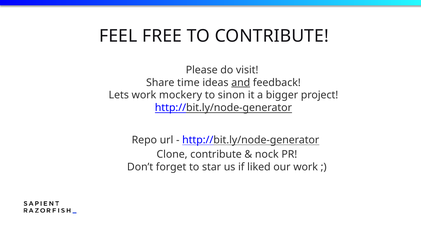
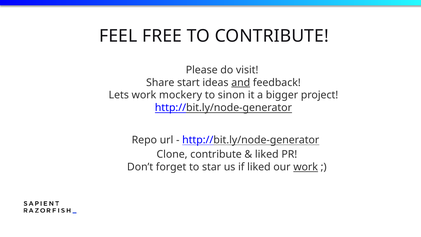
time: time -> start
nock at (267, 154): nock -> liked
work at (306, 167) underline: none -> present
